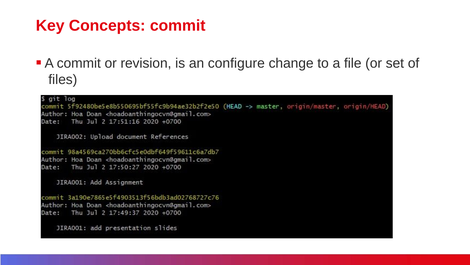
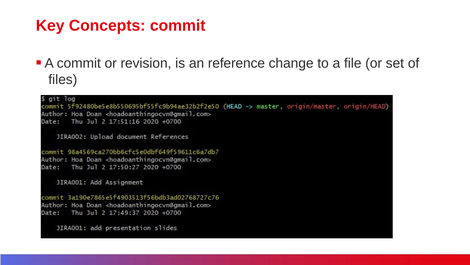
configure: configure -> reference
